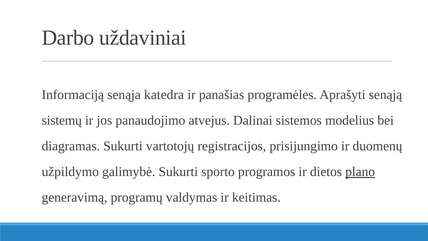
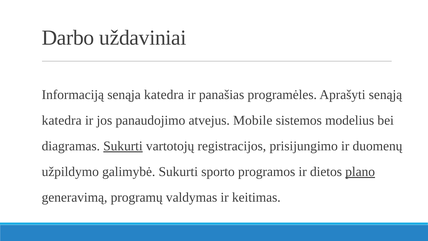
sistemų at (62, 120): sistemų -> katedra
Dalinai: Dalinai -> Mobile
Sukurti at (123, 146) underline: none -> present
